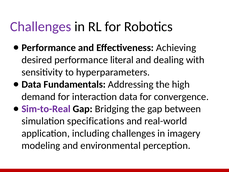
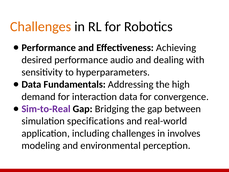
Challenges at (41, 27) colour: purple -> orange
literal: literal -> audio
imagery: imagery -> involves
